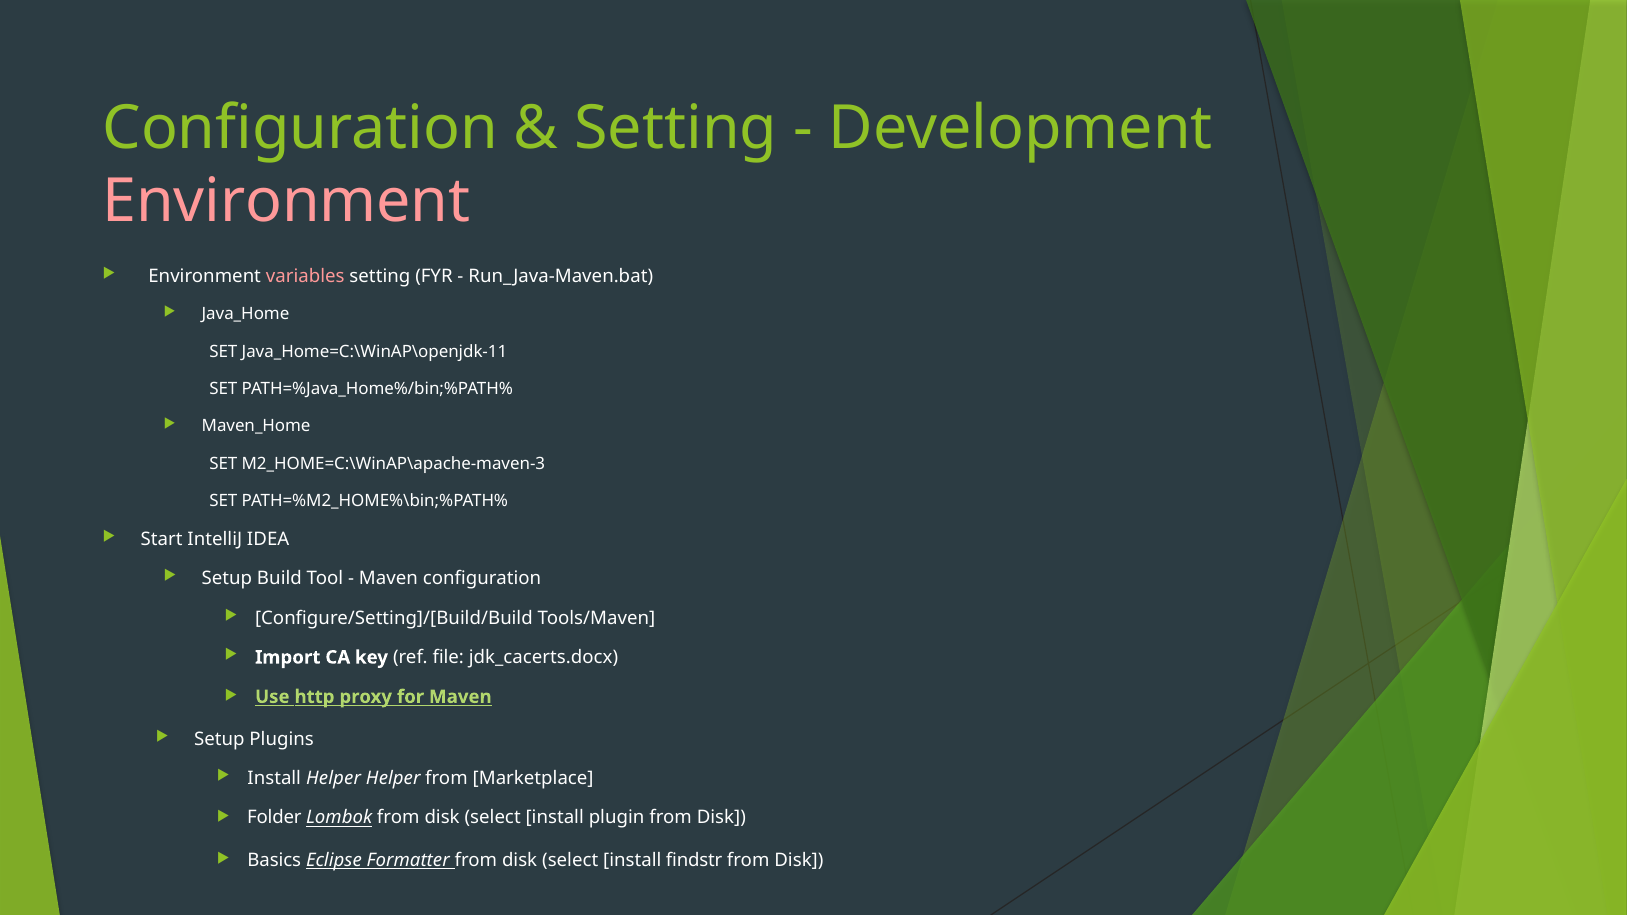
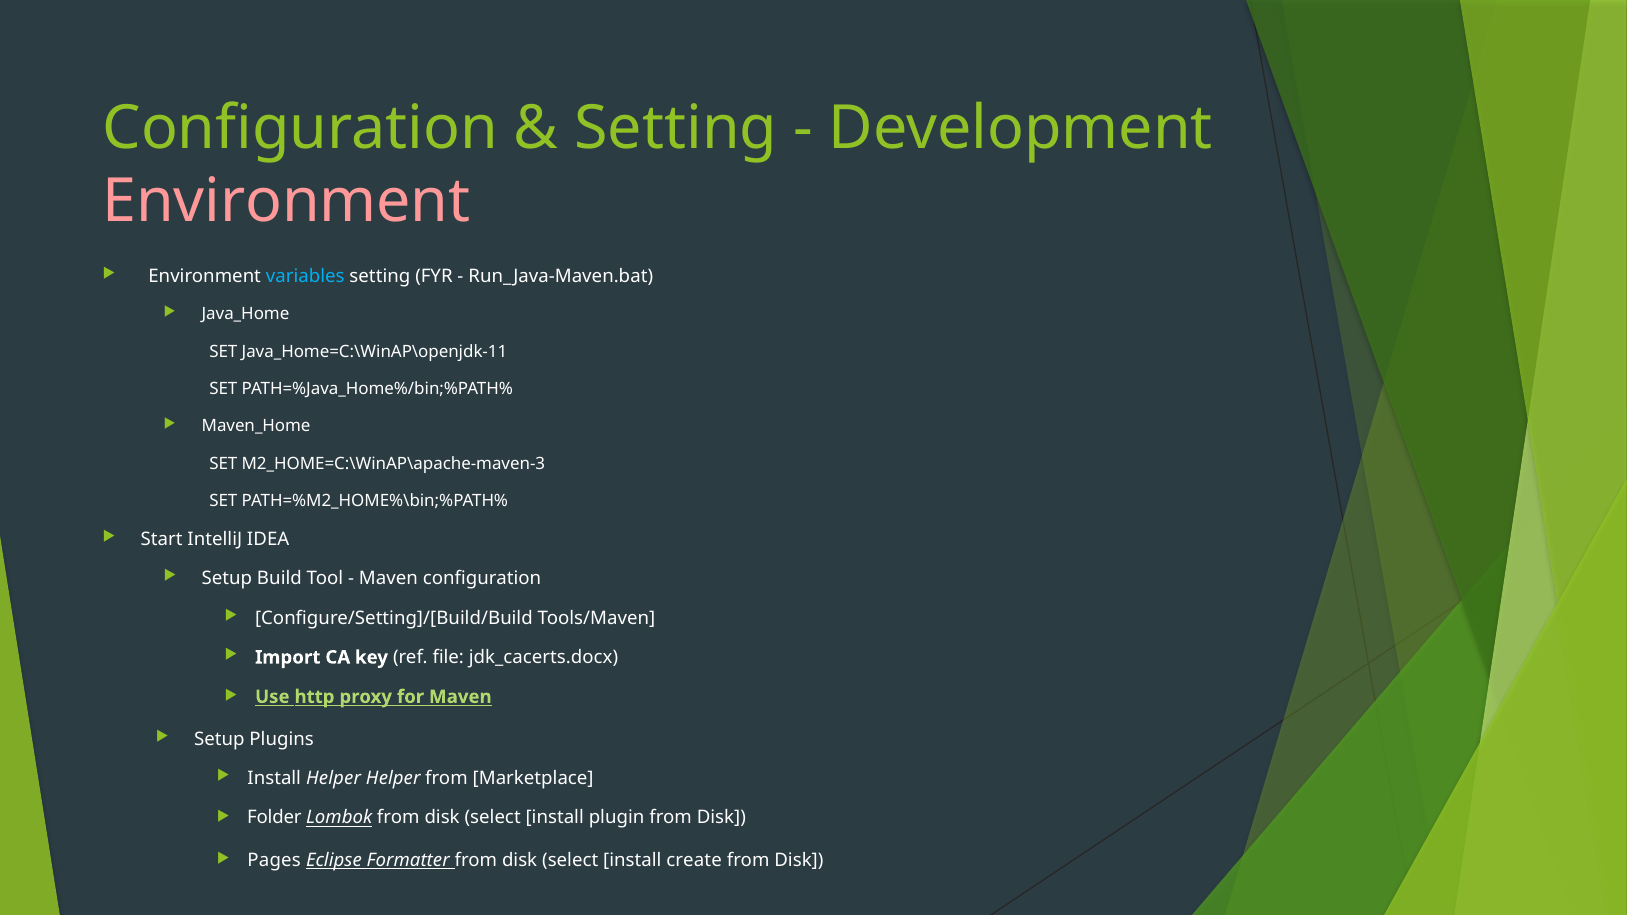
variables colour: pink -> light blue
Basics: Basics -> Pages
findstr: findstr -> create
